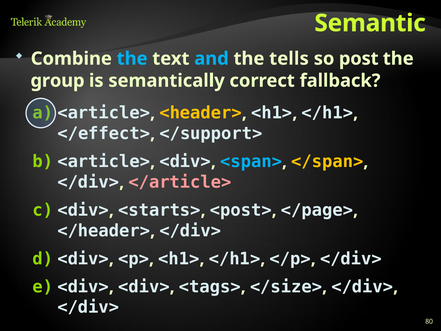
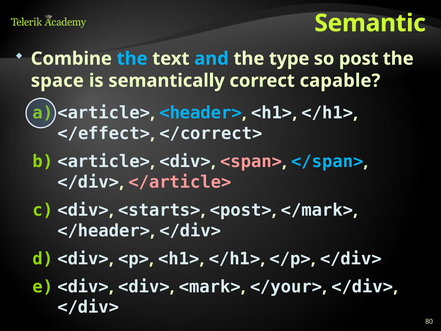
tells: tells -> type
group: group -> space
fallback: fallback -> capable
<header> colour: yellow -> light blue
</support>: </support> -> </correct>
<span> colour: light blue -> pink
</span> colour: yellow -> light blue
</page>: </page> -> </mark>
<tags>: <tags> -> <mark>
</size>: </size> -> </your>
